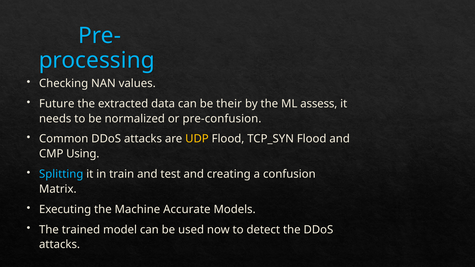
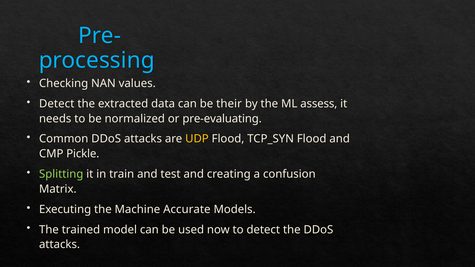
Future at (57, 104): Future -> Detect
pre-confusion: pre-confusion -> pre-evaluating
Using: Using -> Pickle
Splitting colour: light blue -> light green
